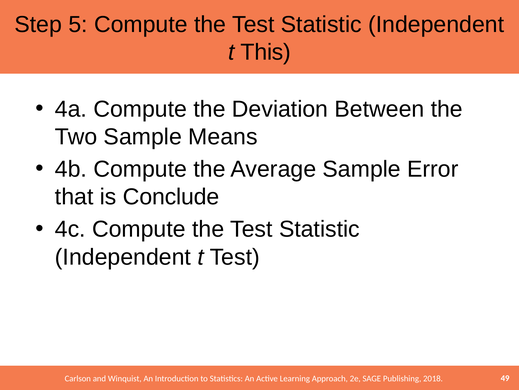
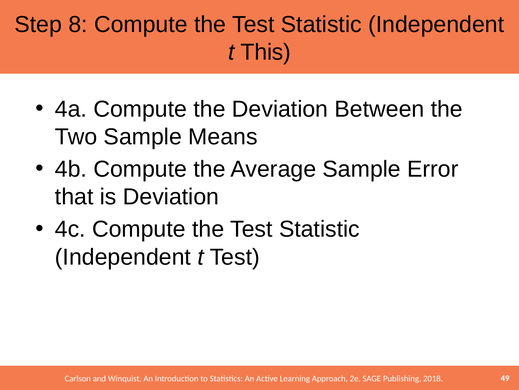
5: 5 -> 8
is Conclude: Conclude -> Deviation
